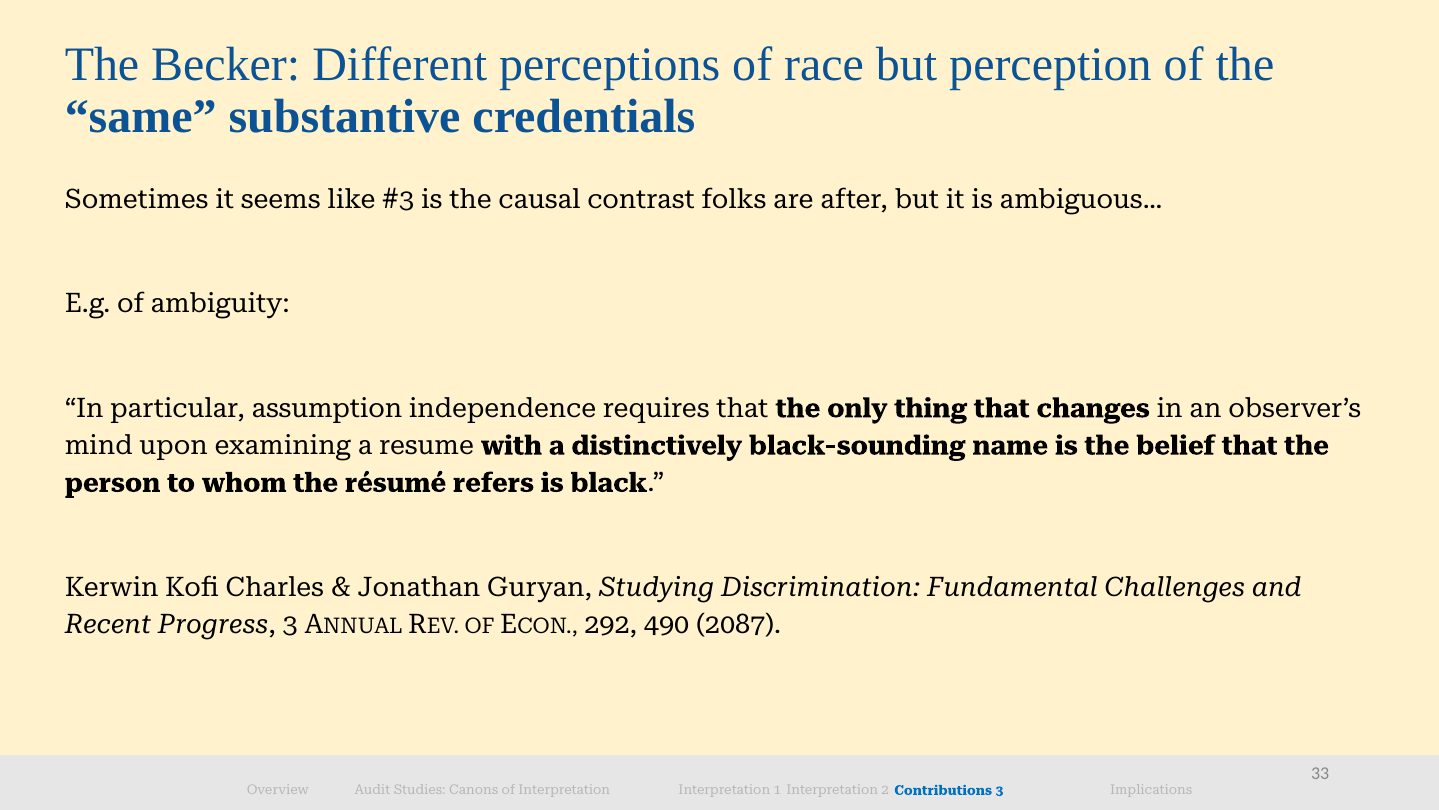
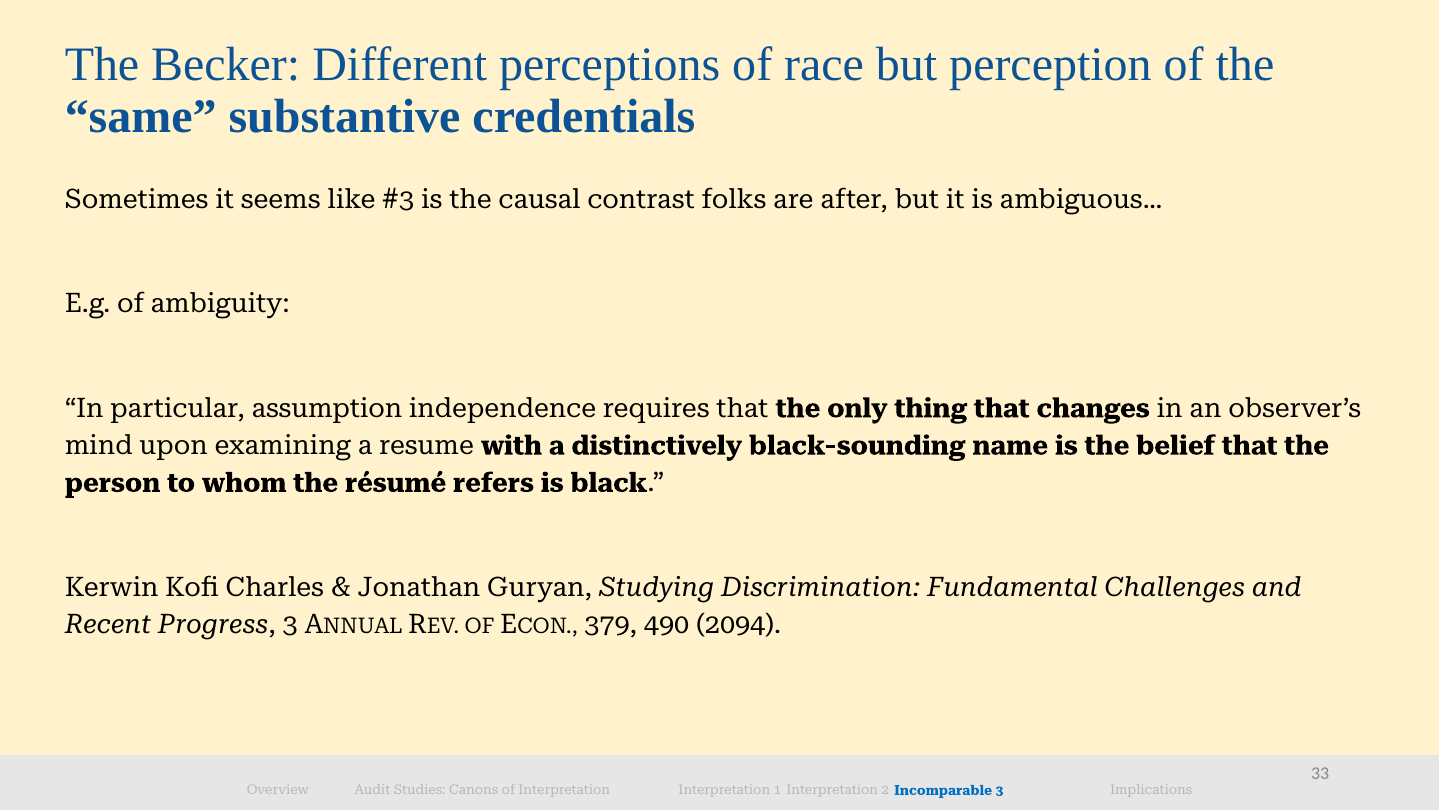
292: 292 -> 379
2087: 2087 -> 2094
Contributions: Contributions -> Incomparable
